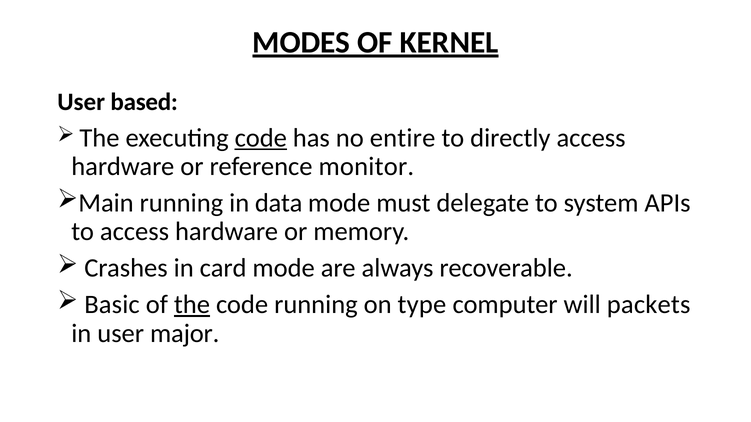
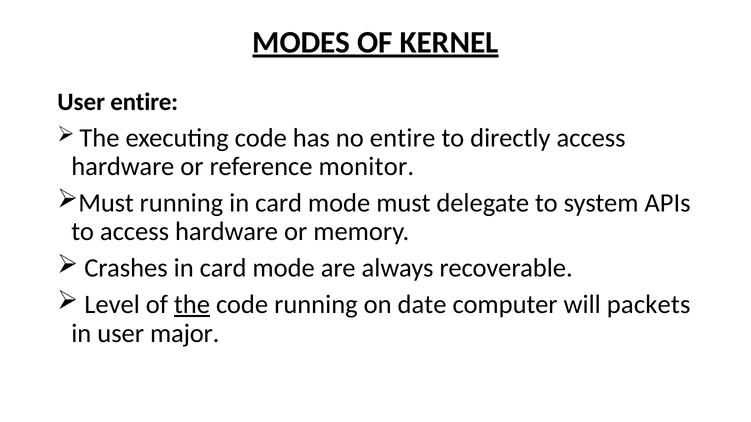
User based: based -> entire
code at (261, 138) underline: present -> none
Main at (106, 203): Main -> Must
running in data: data -> card
Basic: Basic -> Level
type: type -> date
